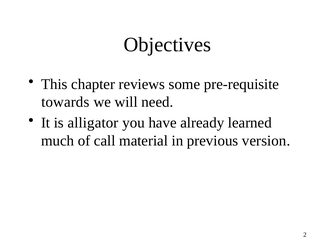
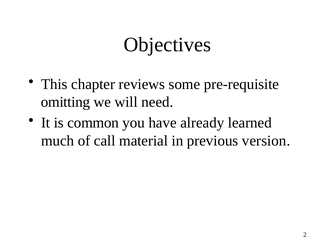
towards: towards -> omitting
alligator: alligator -> common
